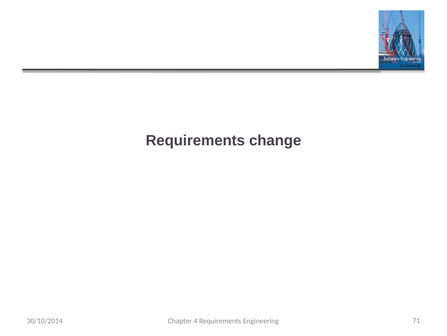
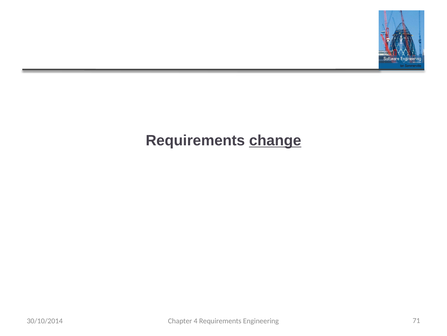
change underline: none -> present
